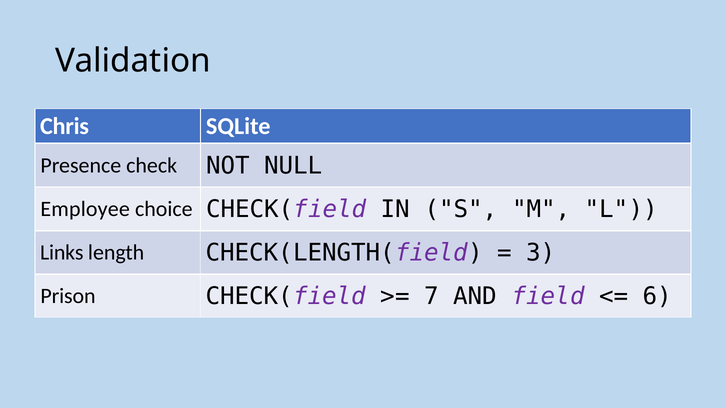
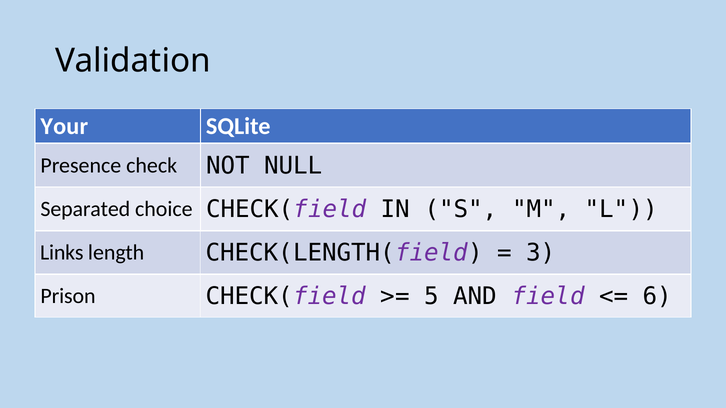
Chris: Chris -> Your
Employee: Employee -> Separated
7: 7 -> 5
